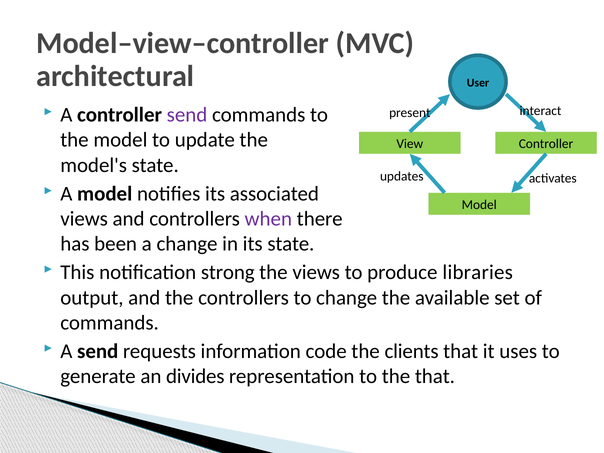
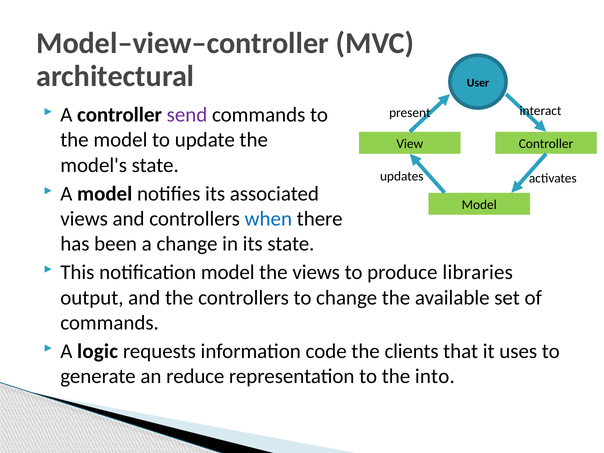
when colour: purple -> blue
notification strong: strong -> model
A send: send -> logic
divides: divides -> reduce
the that: that -> into
